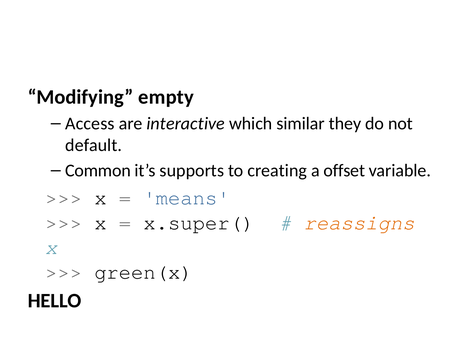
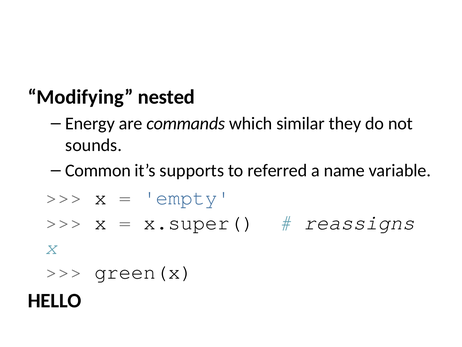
empty: empty -> nested
Access: Access -> Energy
interactive: interactive -> commands
default: default -> sounds
creating: creating -> referred
offset: offset -> name
means: means -> empty
reassigns colour: orange -> black
